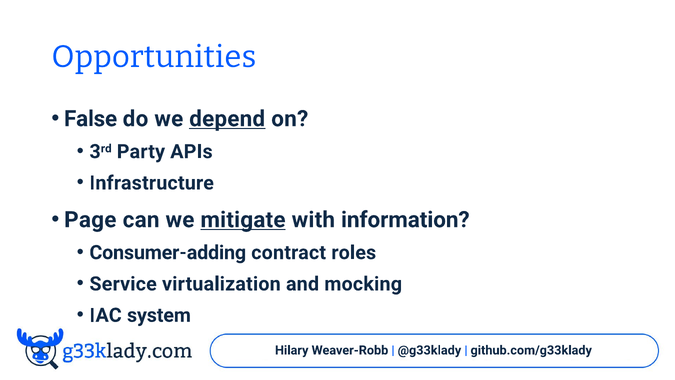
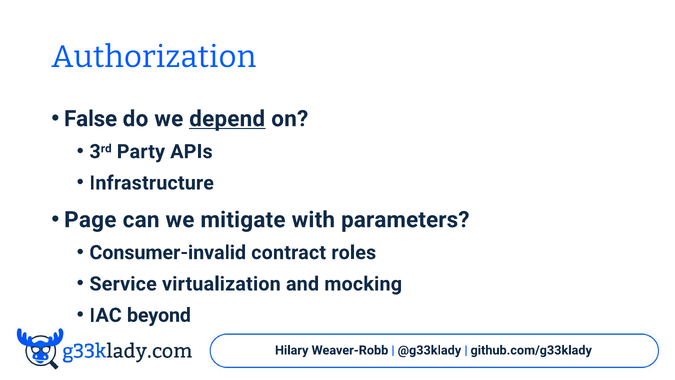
Opportunities: Opportunities -> Authorization
mitigate underline: present -> none
information: information -> parameters
Consumer-adding: Consumer-adding -> Consumer-invalid
system: system -> beyond
